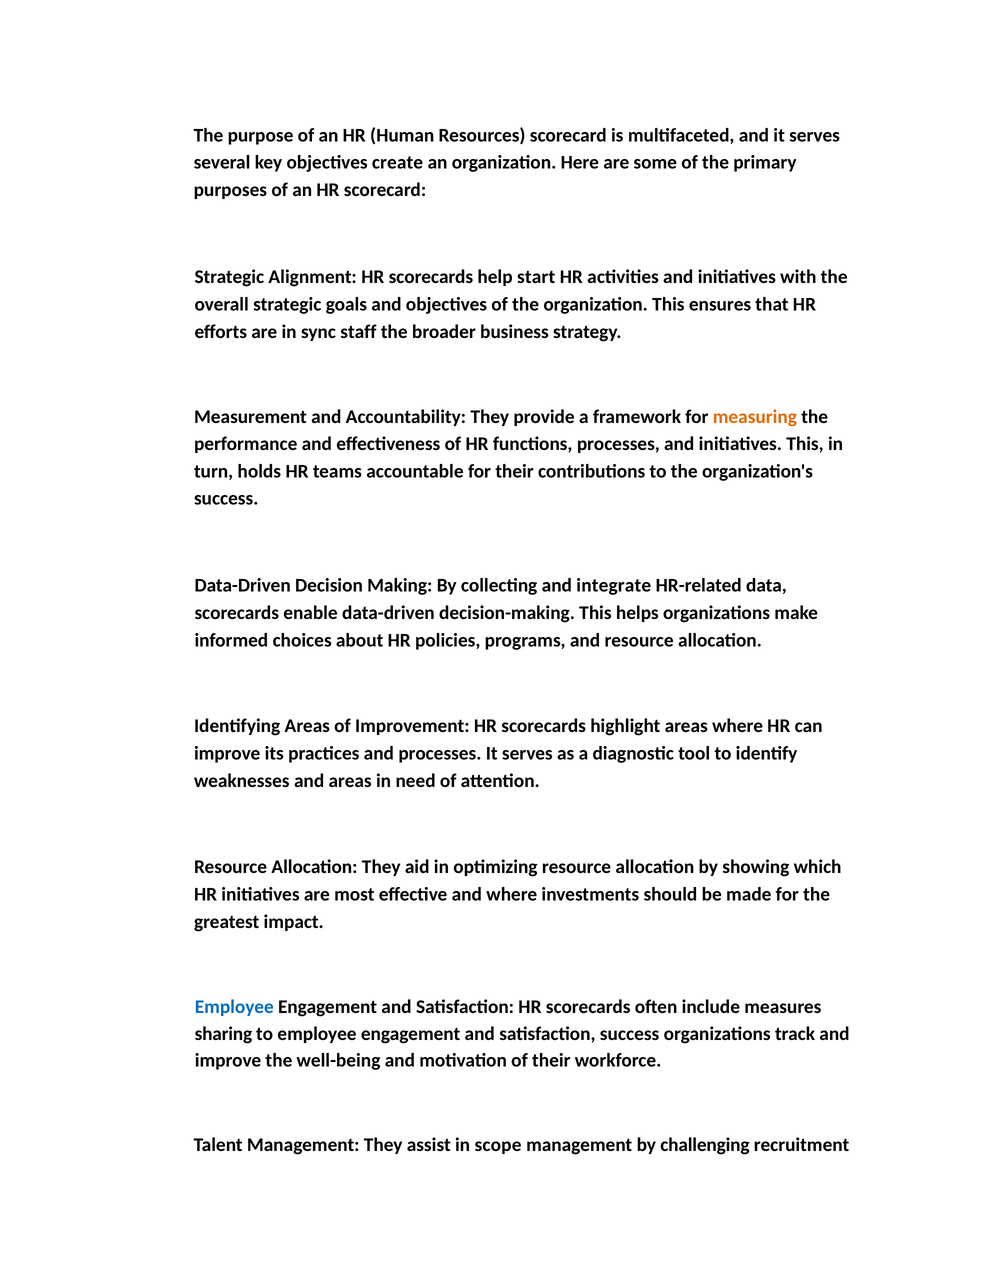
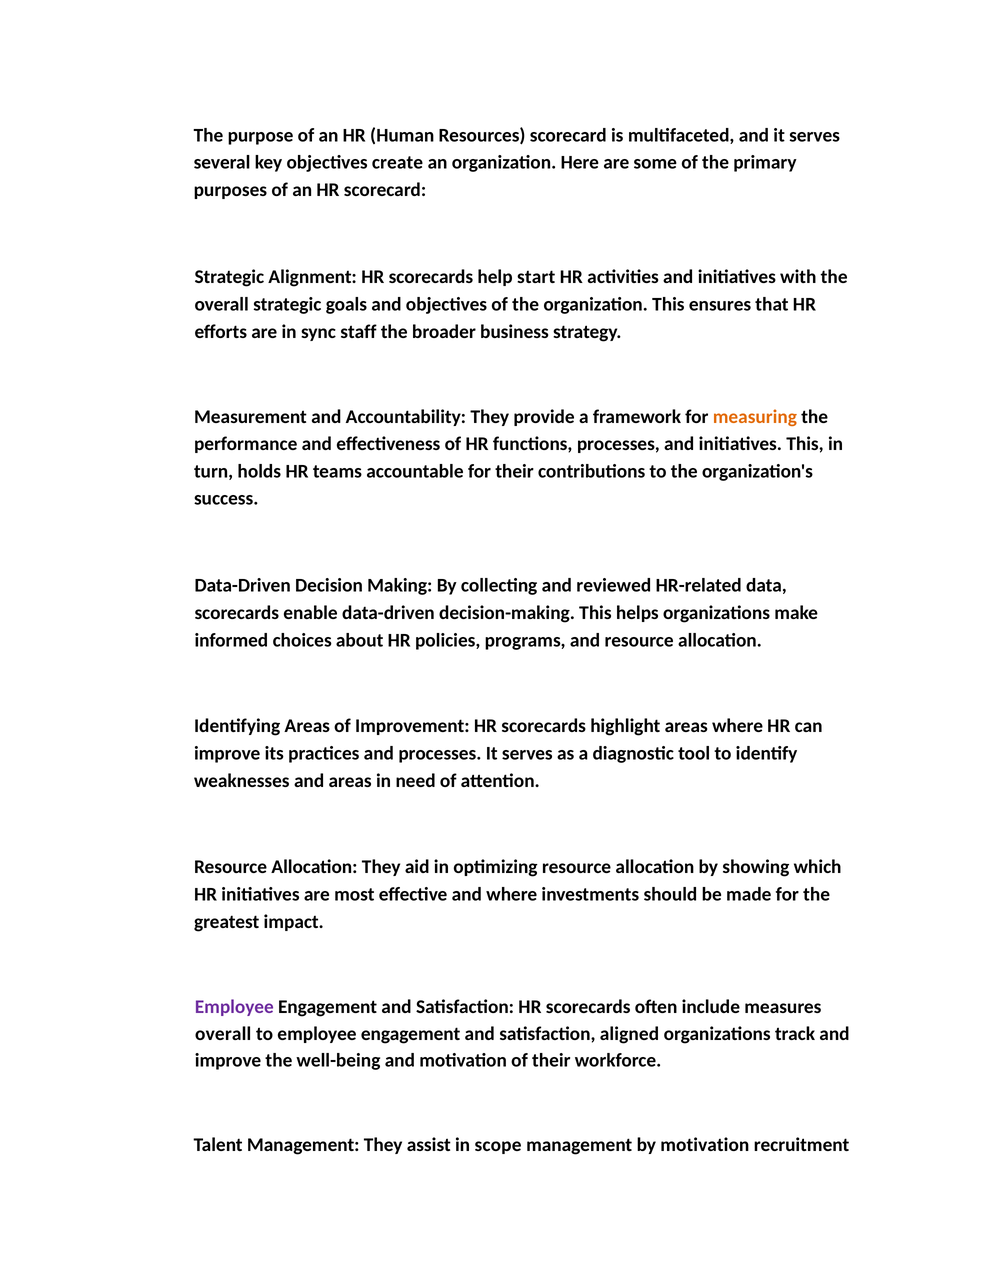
integrate: integrate -> reviewed
Employee at (234, 1007) colour: blue -> purple
sharing at (223, 1034): sharing -> overall
satisfaction success: success -> aligned
by challenging: challenging -> motivation
